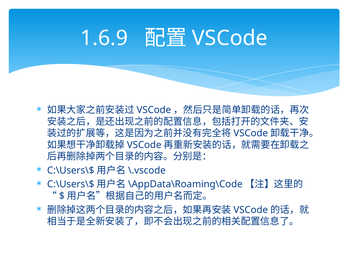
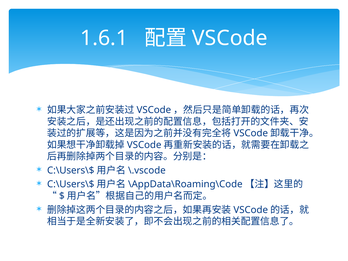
1.6.9: 1.6.9 -> 1.6.1
